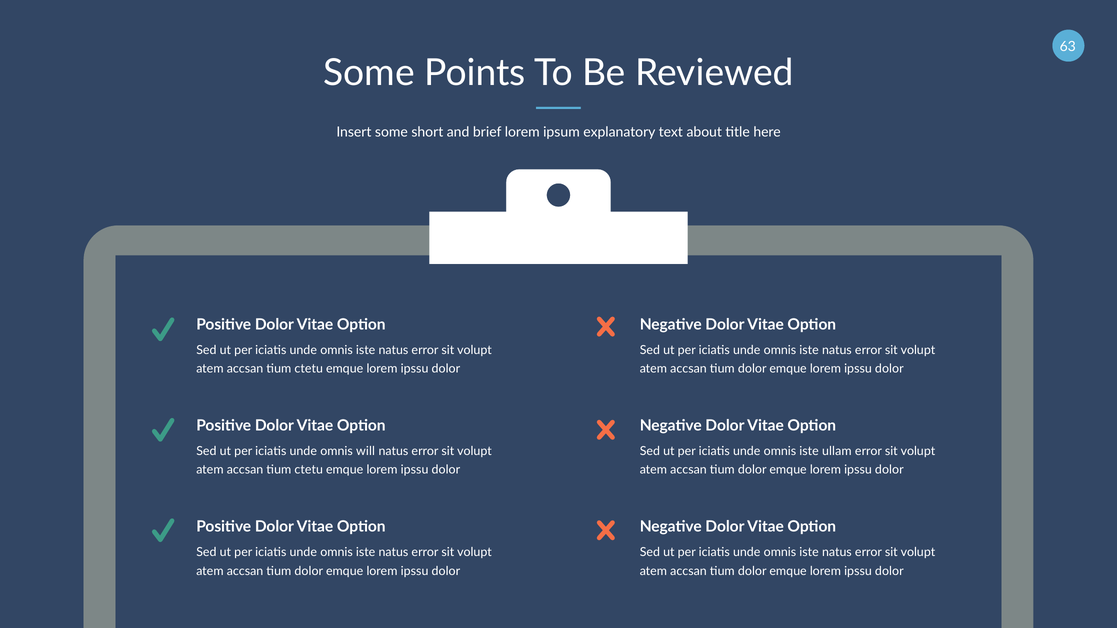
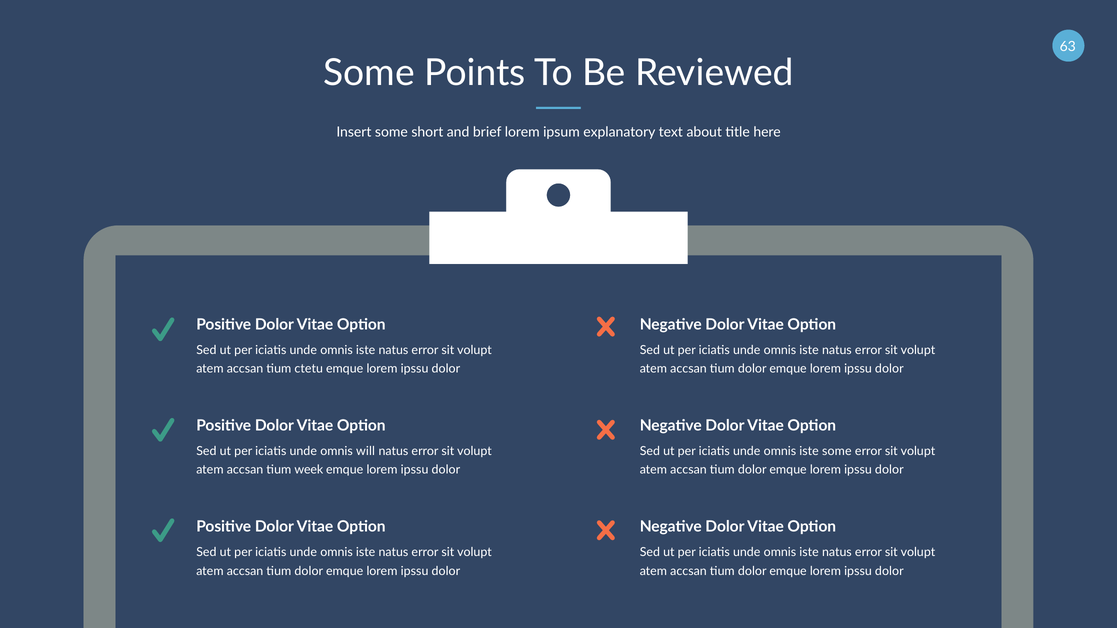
iste ullam: ullam -> some
ctetu at (309, 470): ctetu -> week
